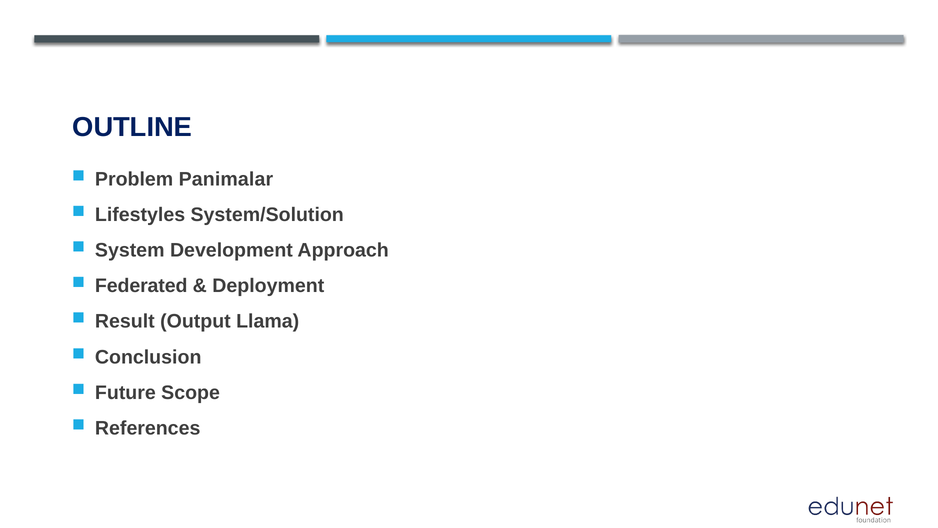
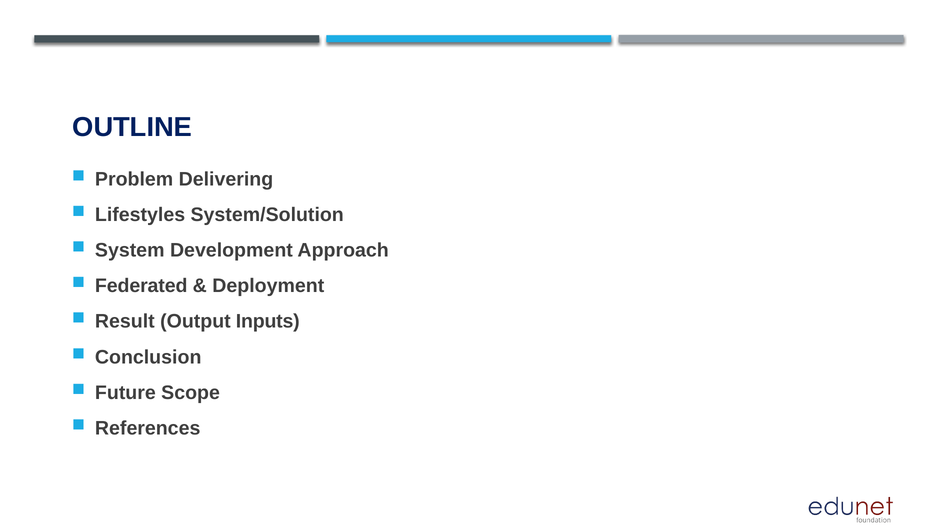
Panimalar: Panimalar -> Delivering
Llama: Llama -> Inputs
